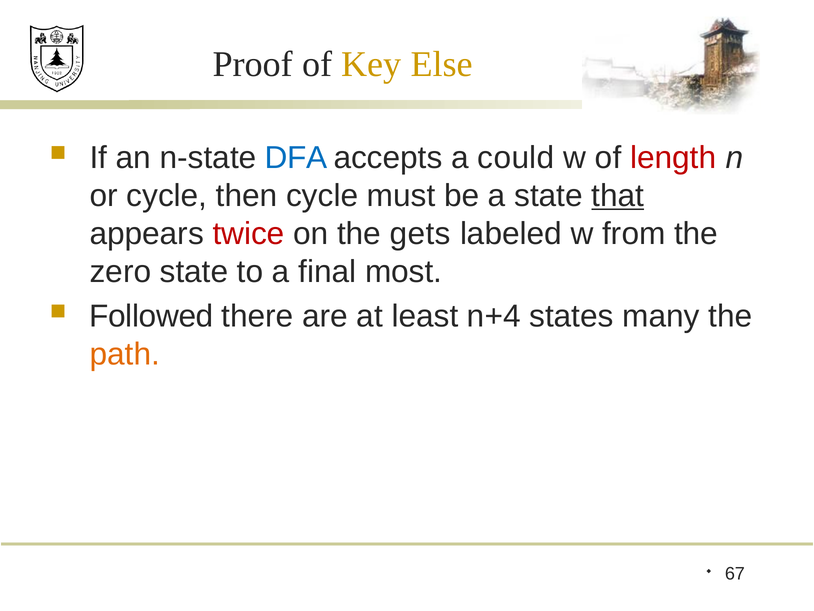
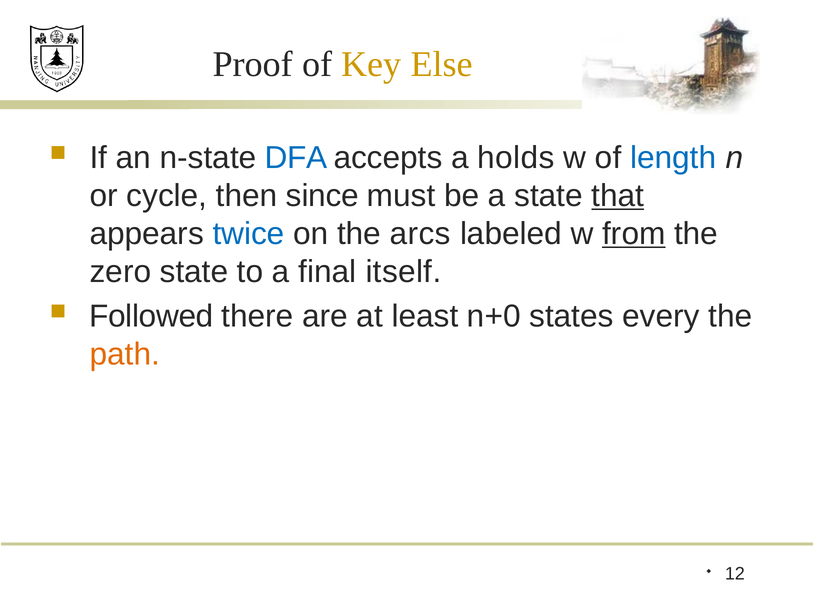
could: could -> holds
length colour: red -> blue
then cycle: cycle -> since
twice colour: red -> blue
gets: gets -> arcs
from underline: none -> present
most: most -> itself
n+4: n+4 -> n+0
many: many -> every
67: 67 -> 12
